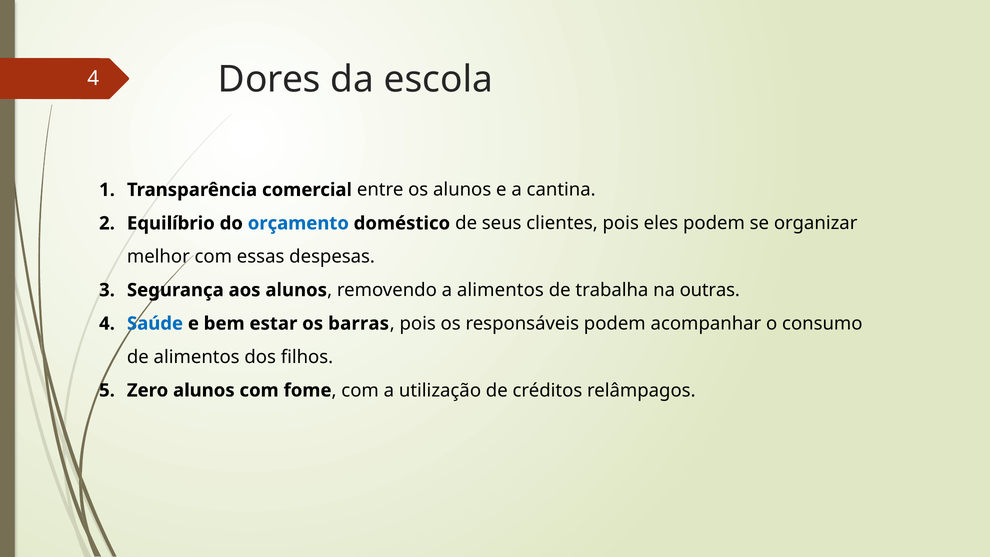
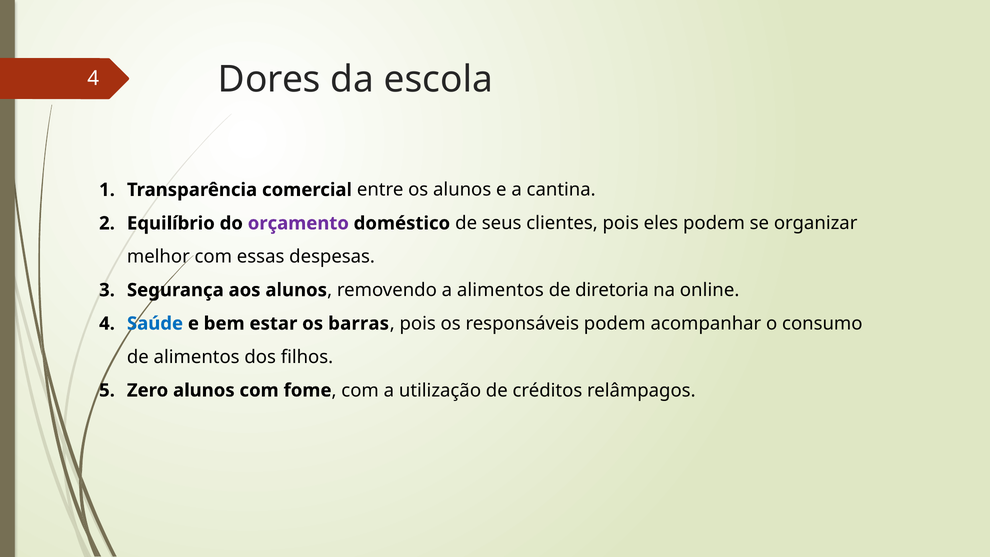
orçamento colour: blue -> purple
trabalha: trabalha -> diretoria
outras: outras -> online
